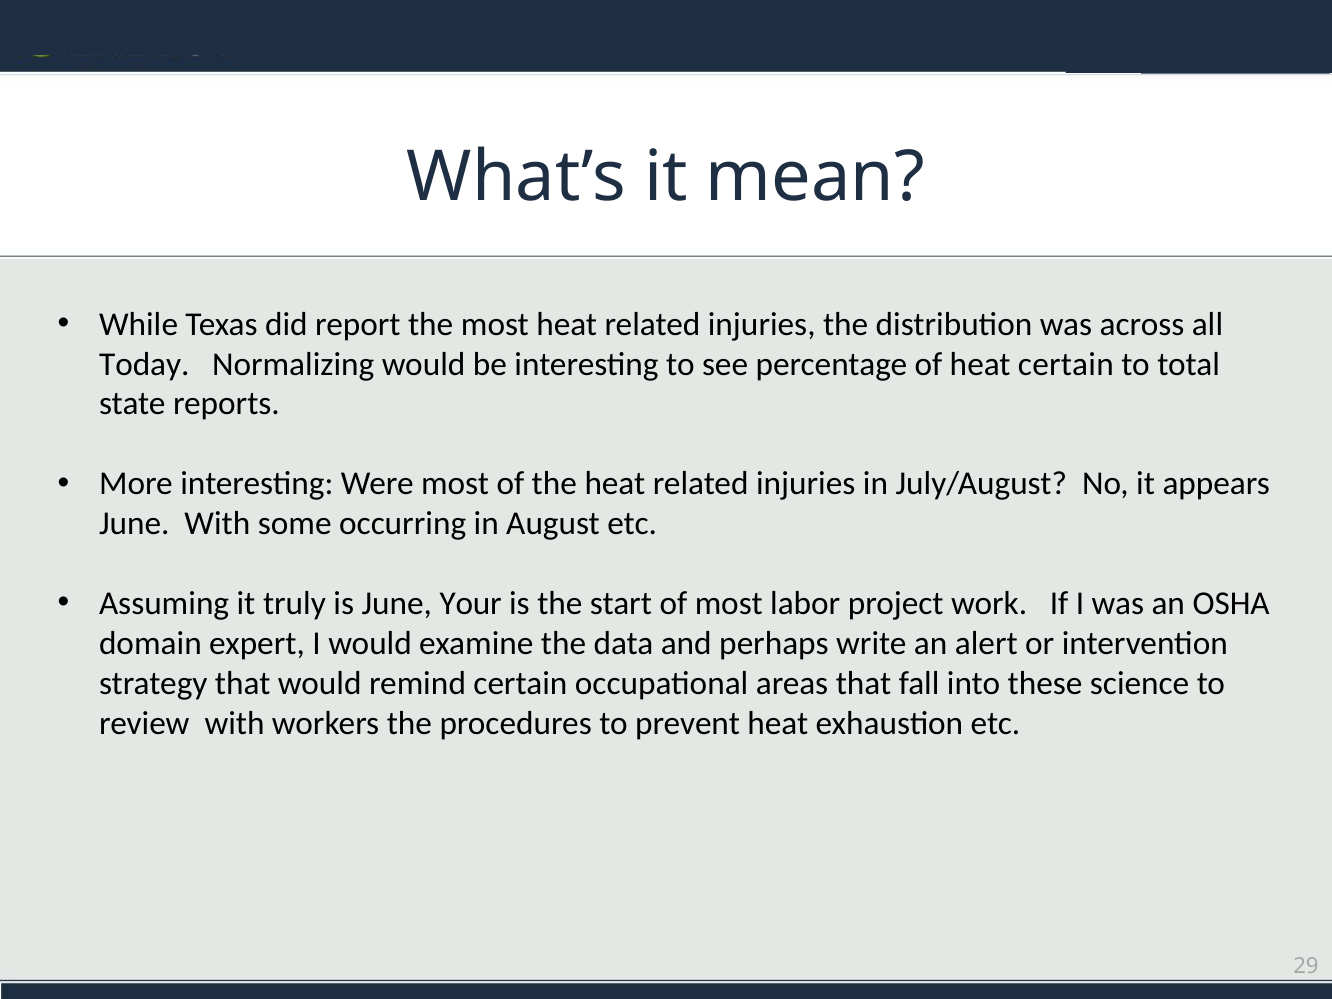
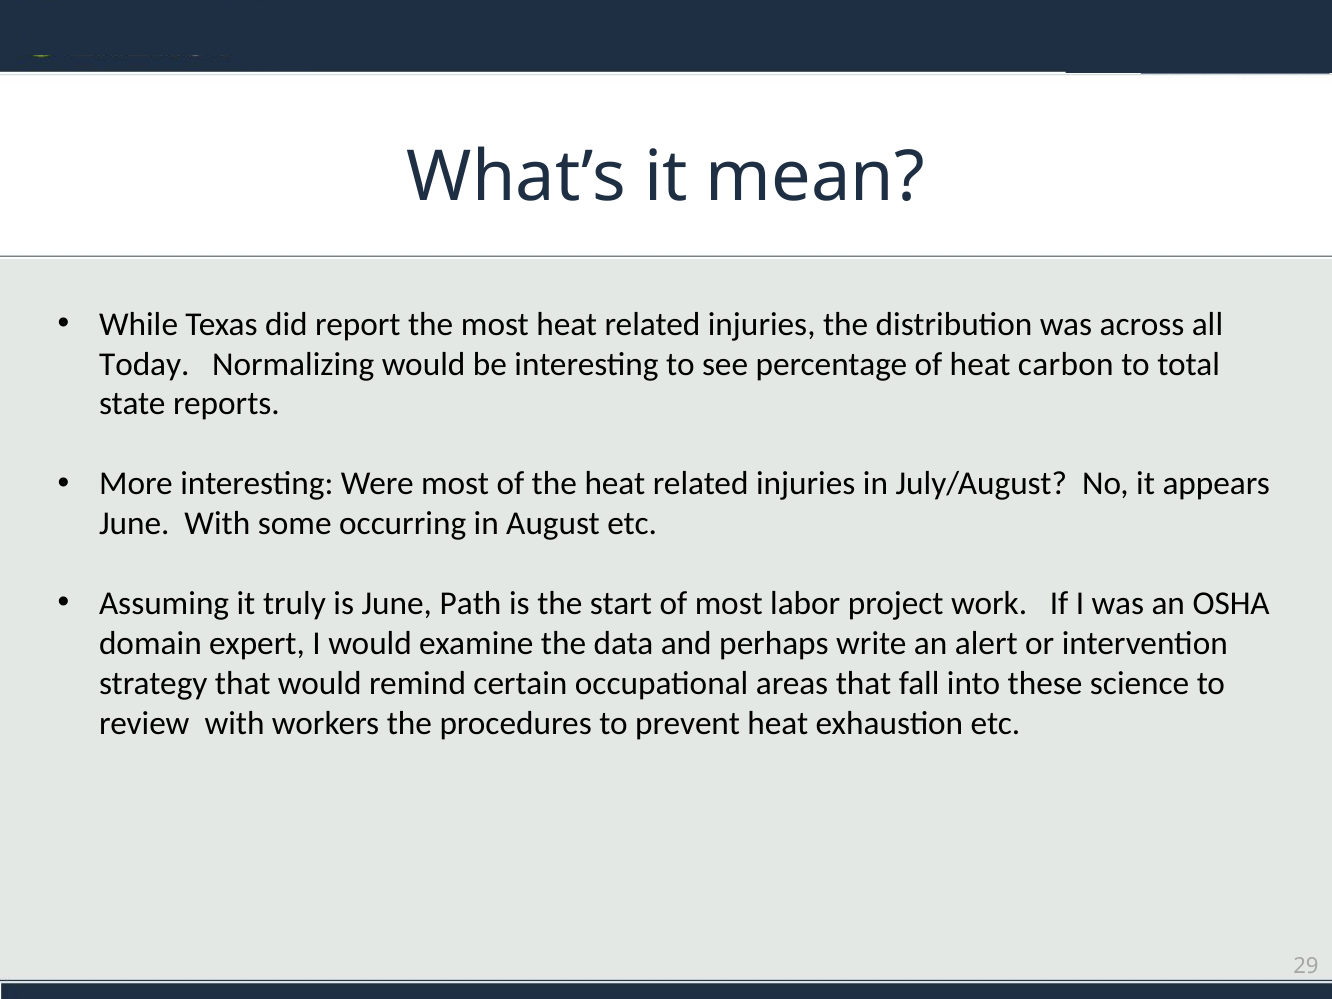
heat certain: certain -> carbon
Your: Your -> Path
